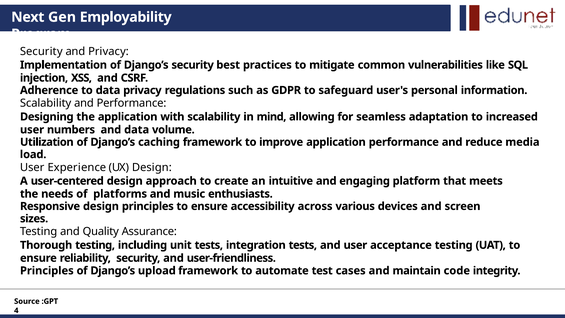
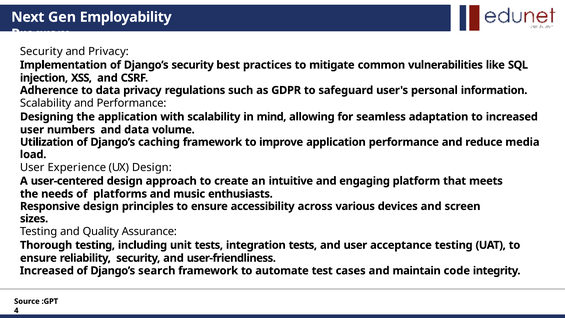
Principles at (47, 271): Principles -> Increased
upload: upload -> search
